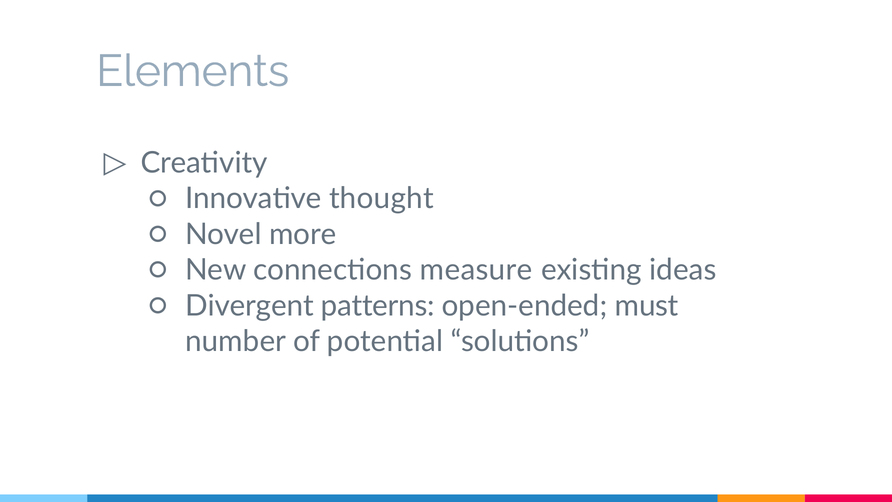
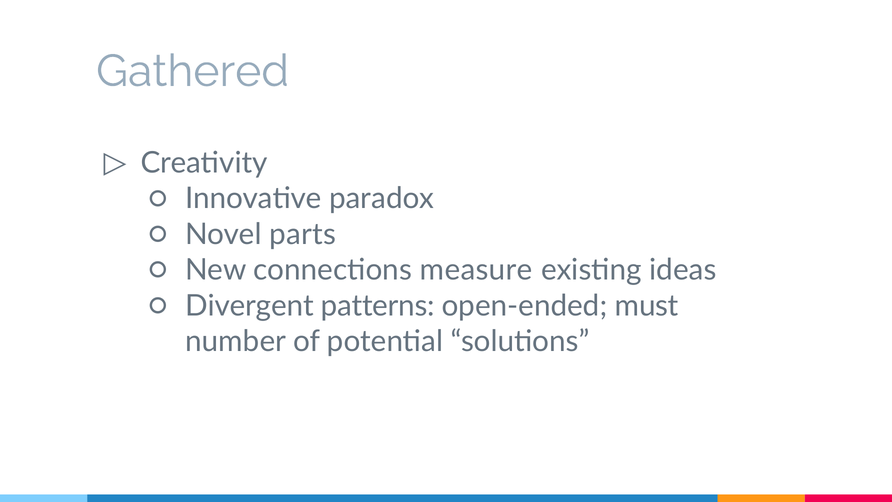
Elements: Elements -> Gathered
thought: thought -> paradox
more: more -> parts
